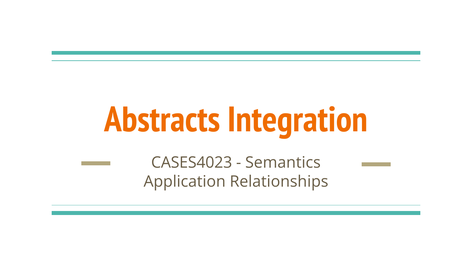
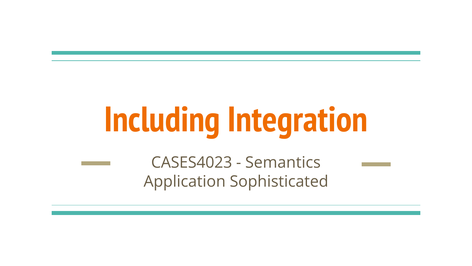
Abstracts: Abstracts -> Including
Relationships: Relationships -> Sophisticated
